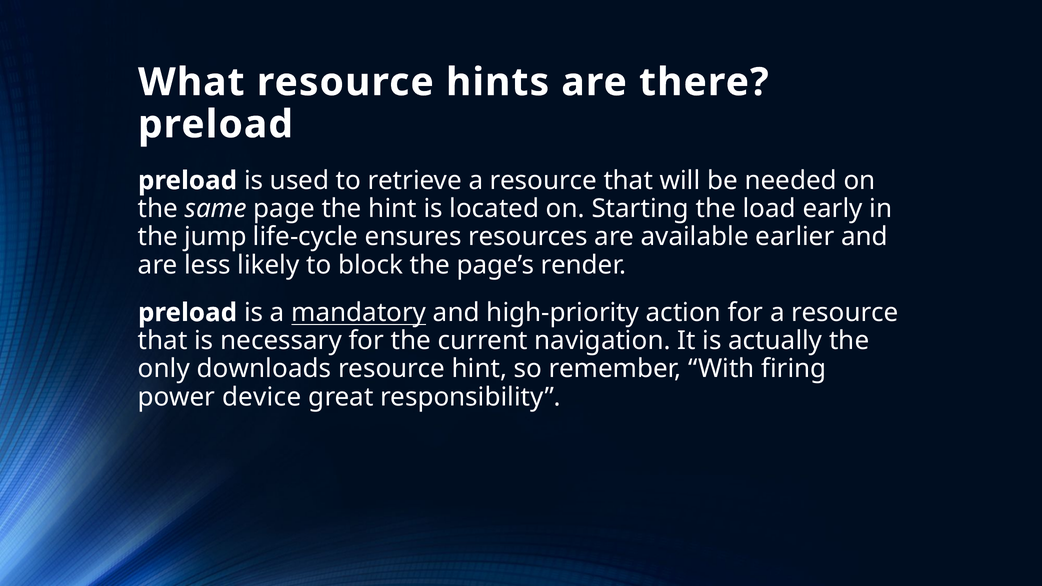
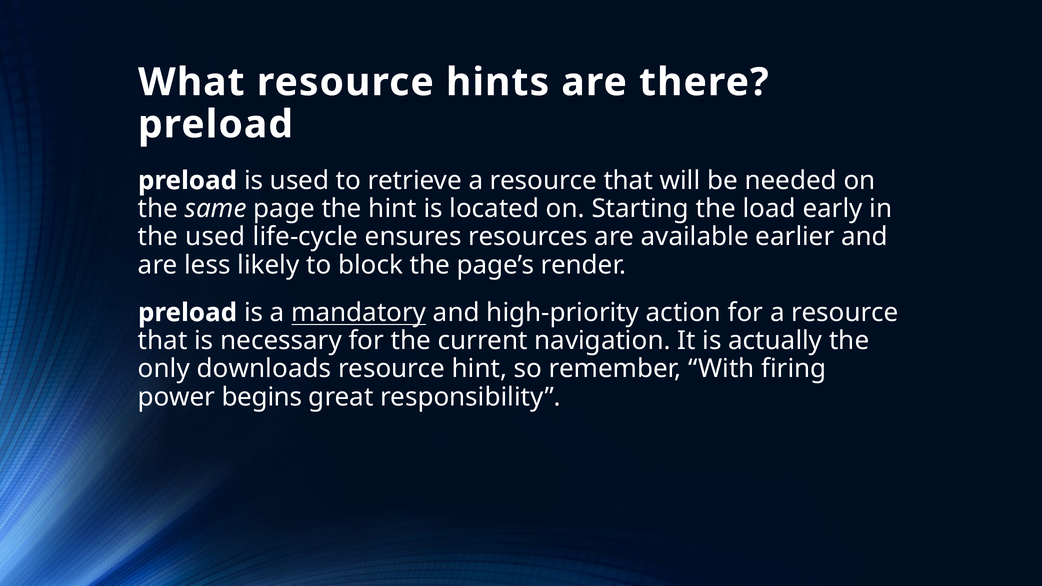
the jump: jump -> used
device: device -> begins
